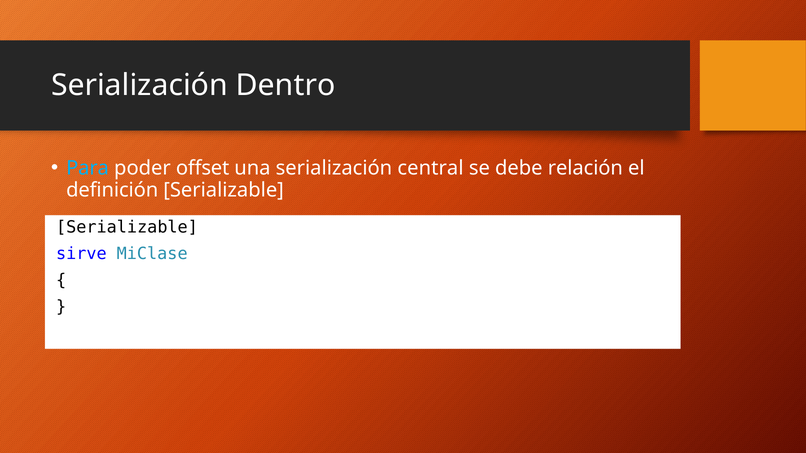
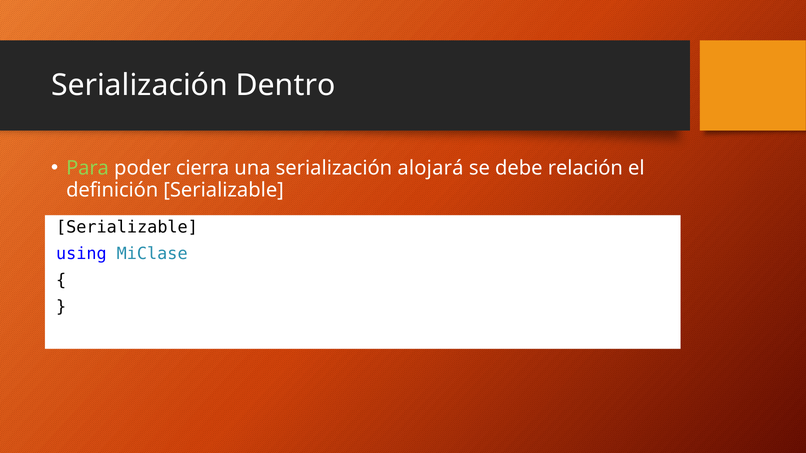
Para colour: light blue -> light green
offset: offset -> cierra
central: central -> alojará
sirve: sirve -> using
